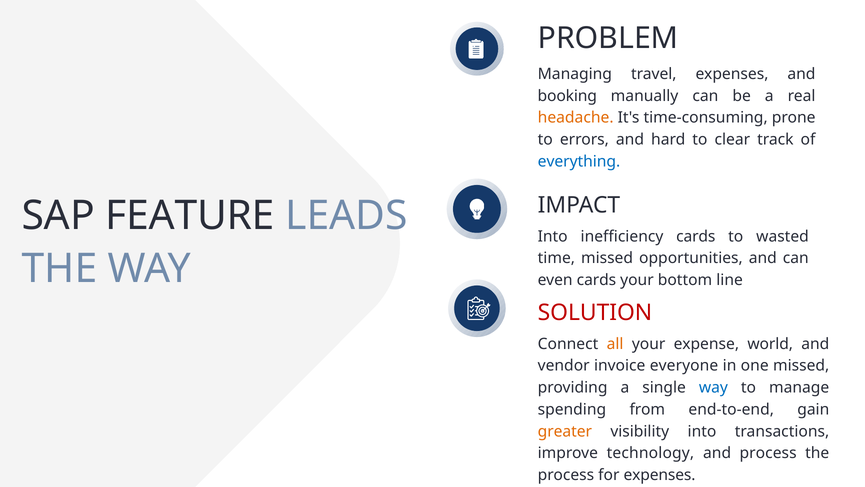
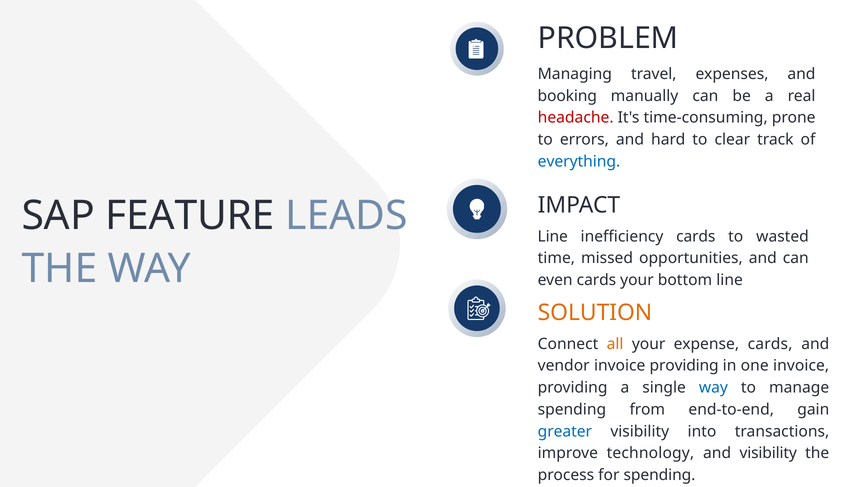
headache colour: orange -> red
Into at (553, 236): Into -> Line
SOLUTION colour: red -> orange
expense world: world -> cards
vendor invoice everyone: everyone -> providing
one missed: missed -> invoice
greater colour: orange -> blue
and process: process -> visibility
for expenses: expenses -> spending
